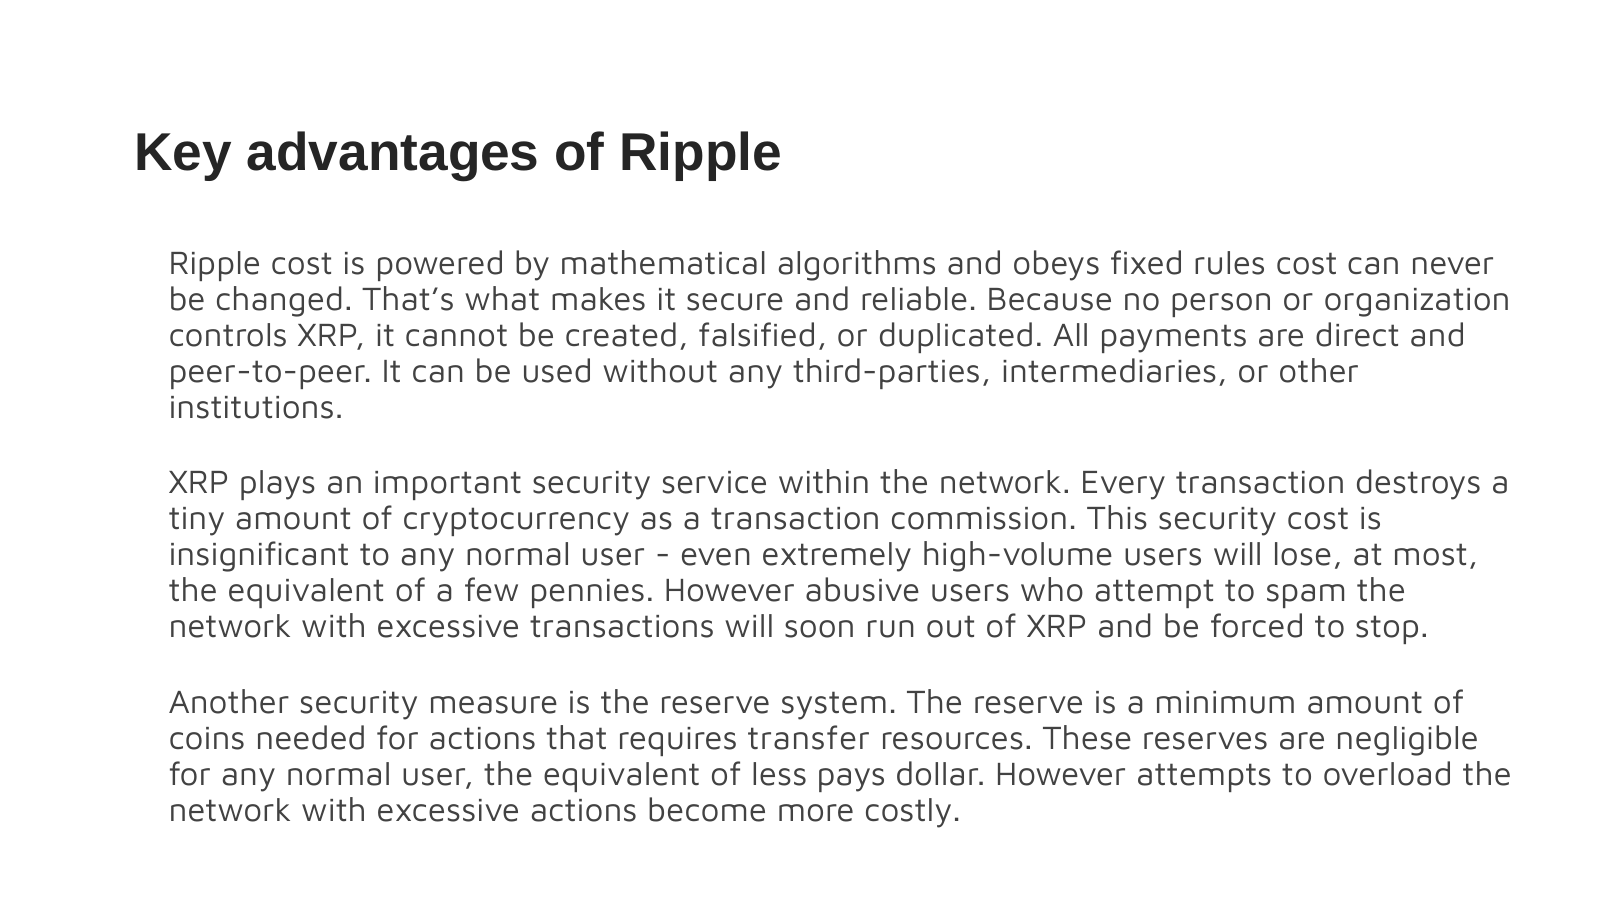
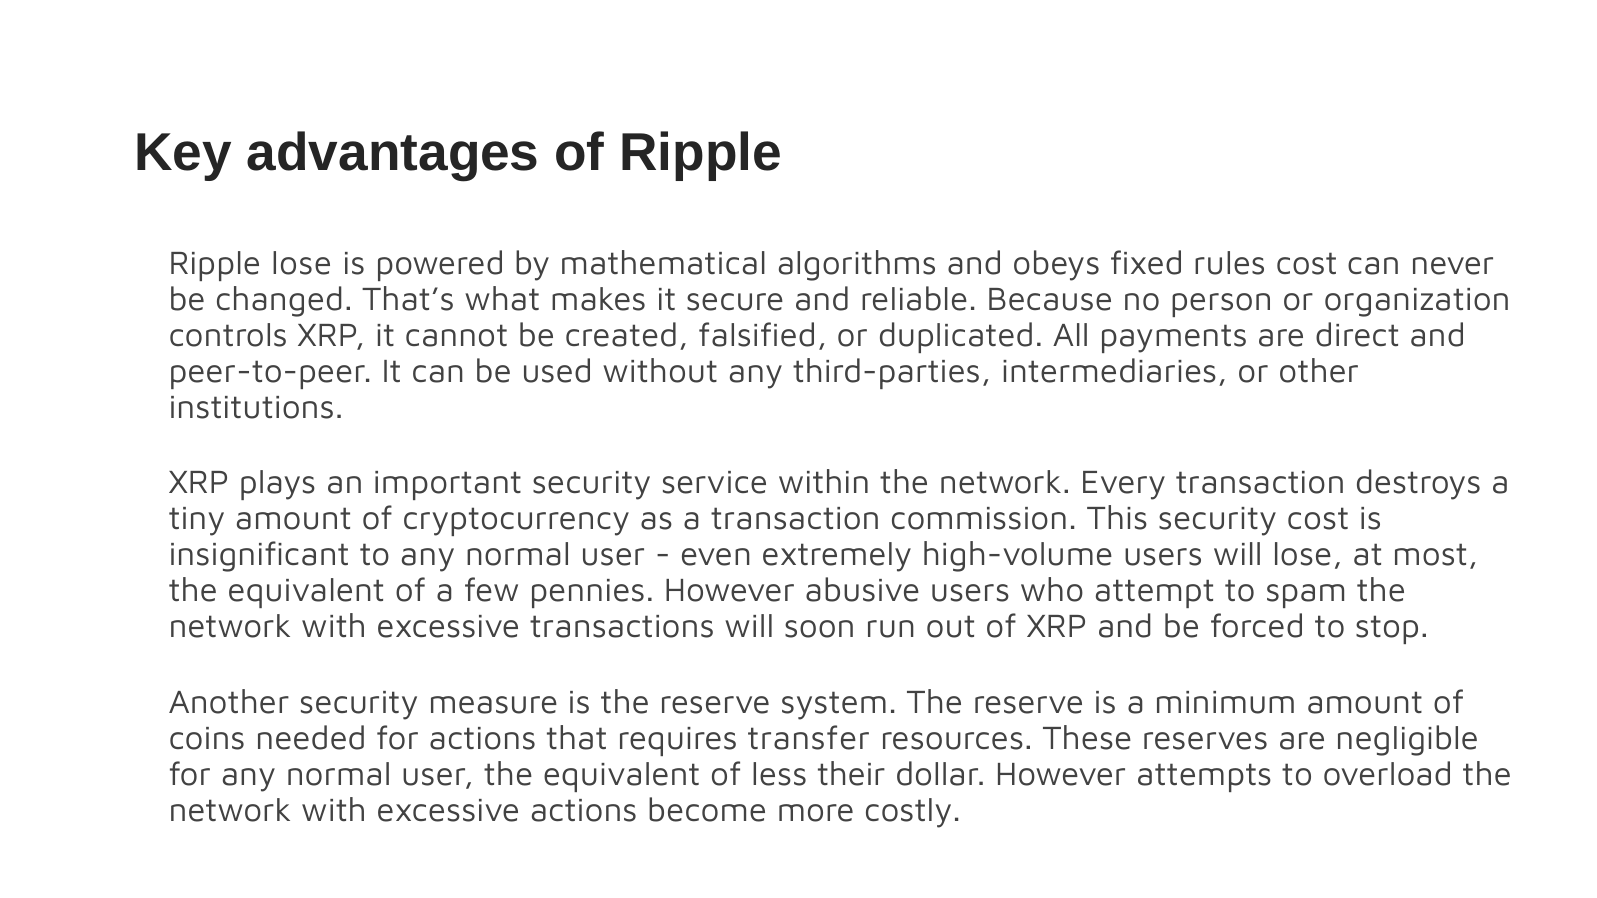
Ripple cost: cost -> lose
pays: pays -> their
